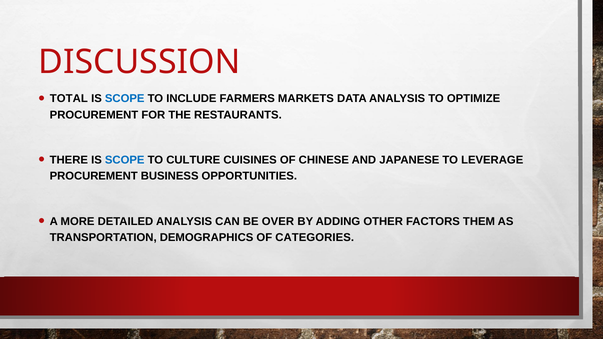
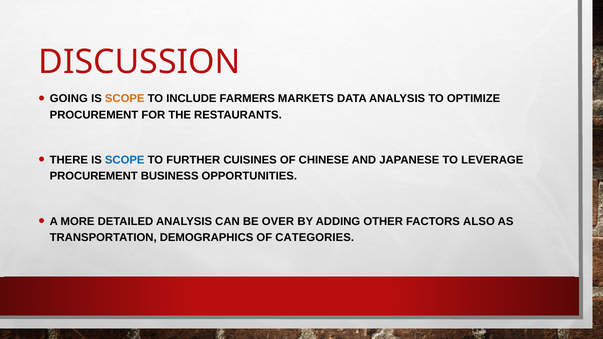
TOTAL: TOTAL -> GOING
SCOPE at (125, 99) colour: blue -> orange
CULTURE: CULTURE -> FURTHER
THEM: THEM -> ALSO
